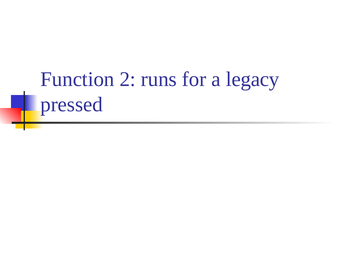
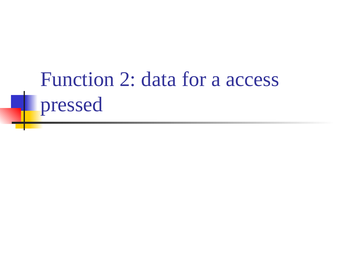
runs: runs -> data
legacy: legacy -> access
